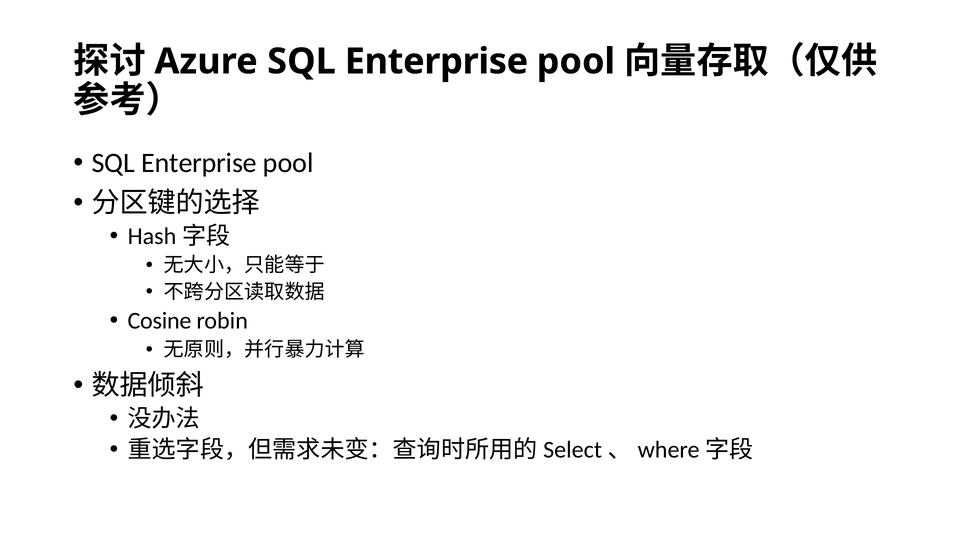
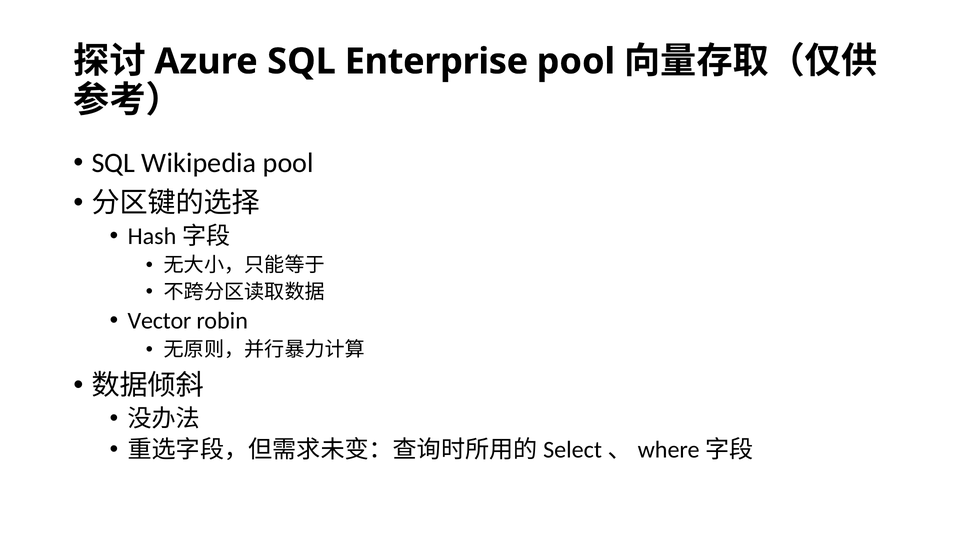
Enterprise at (199, 163): Enterprise -> Wikipedia
Cosine: Cosine -> Vector
